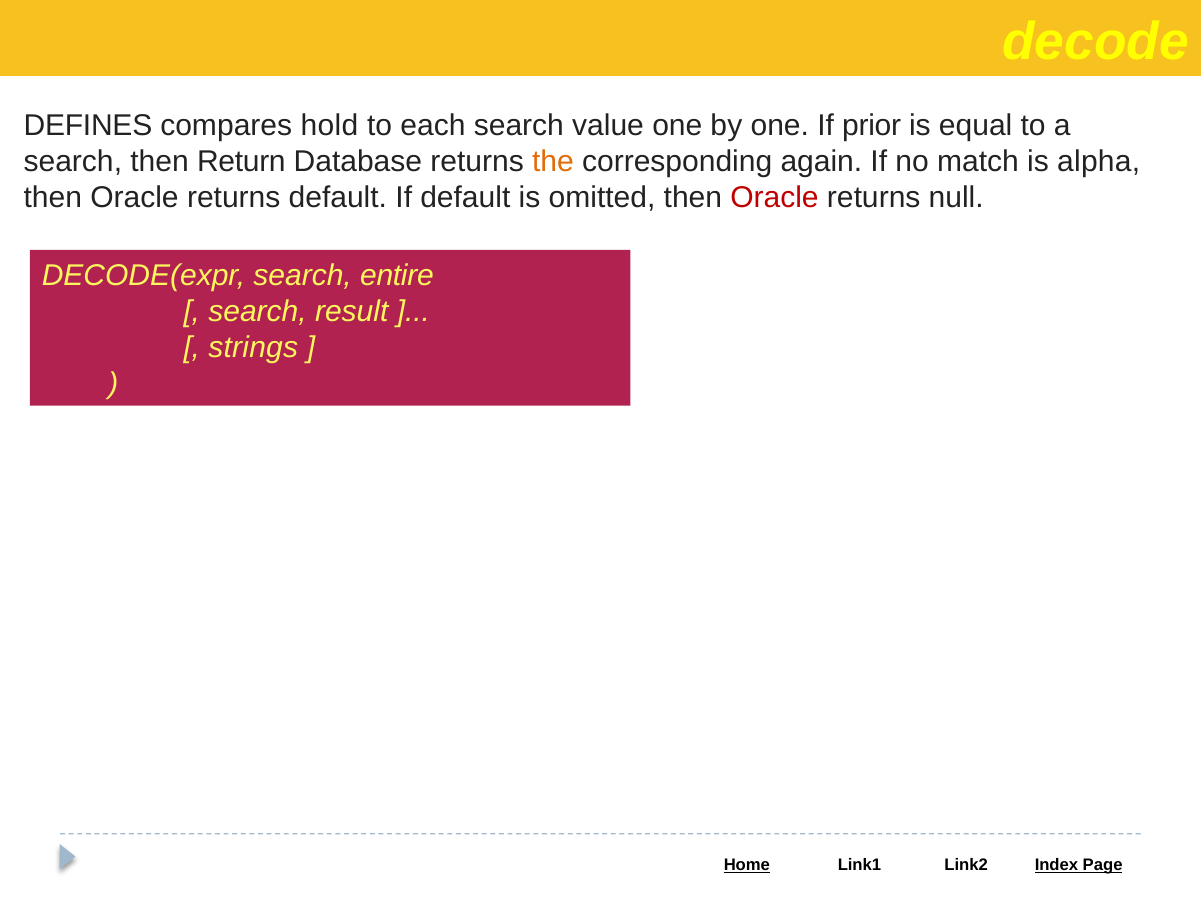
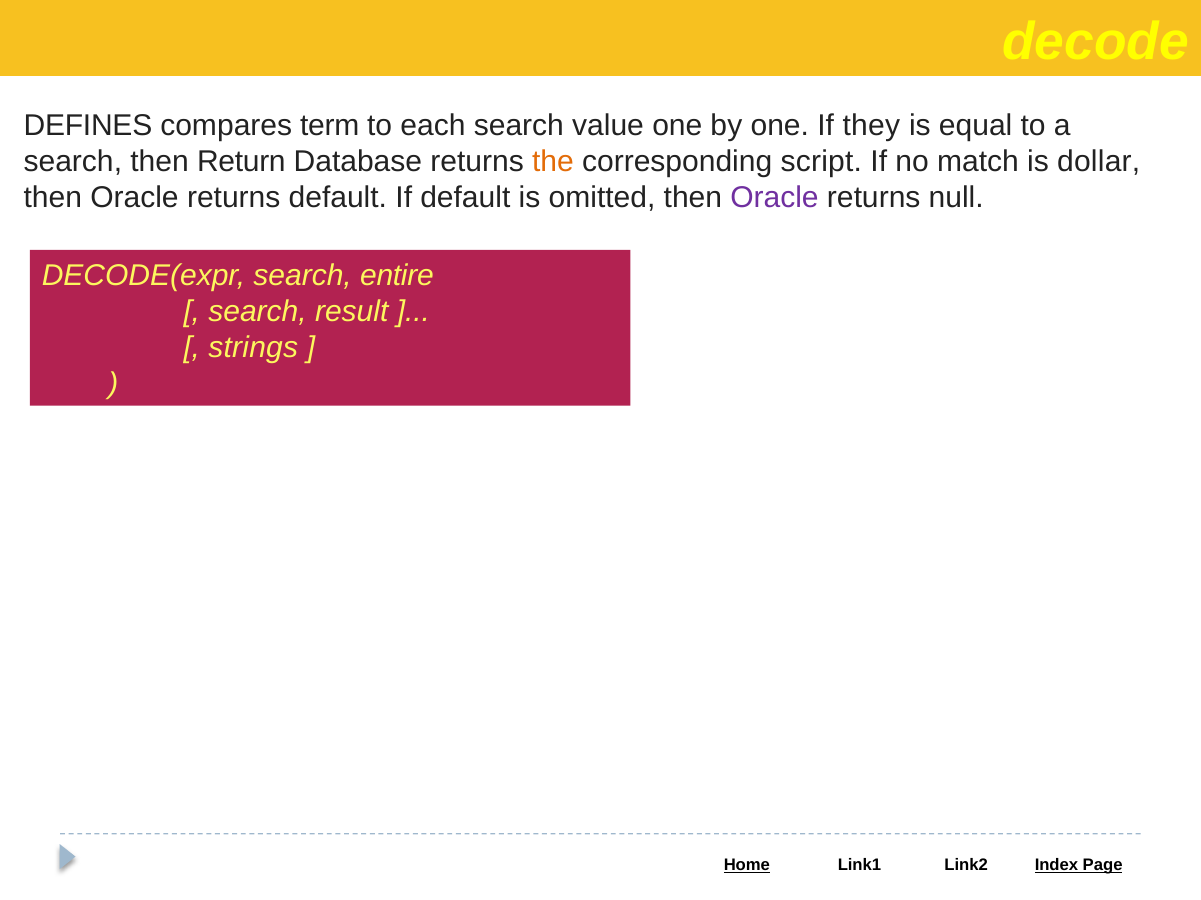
hold: hold -> term
prior: prior -> they
again: again -> script
alpha: alpha -> dollar
Oracle at (775, 198) colour: red -> purple
